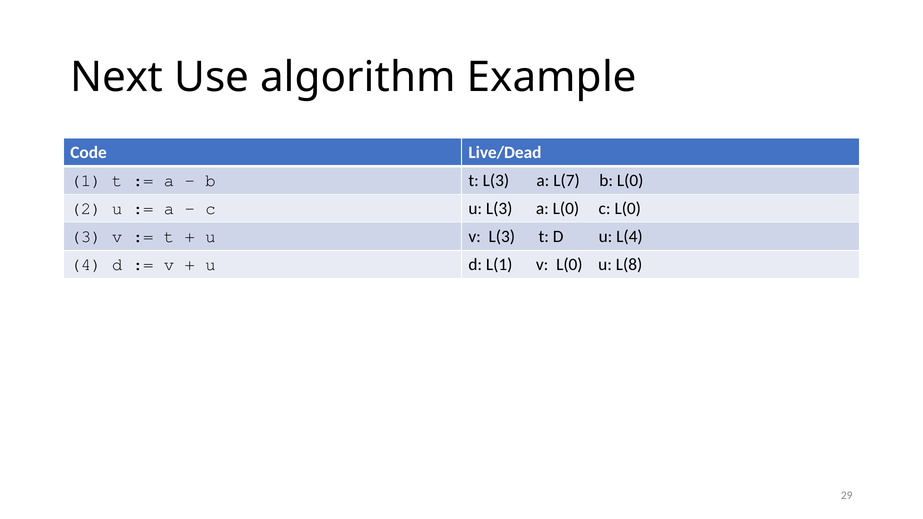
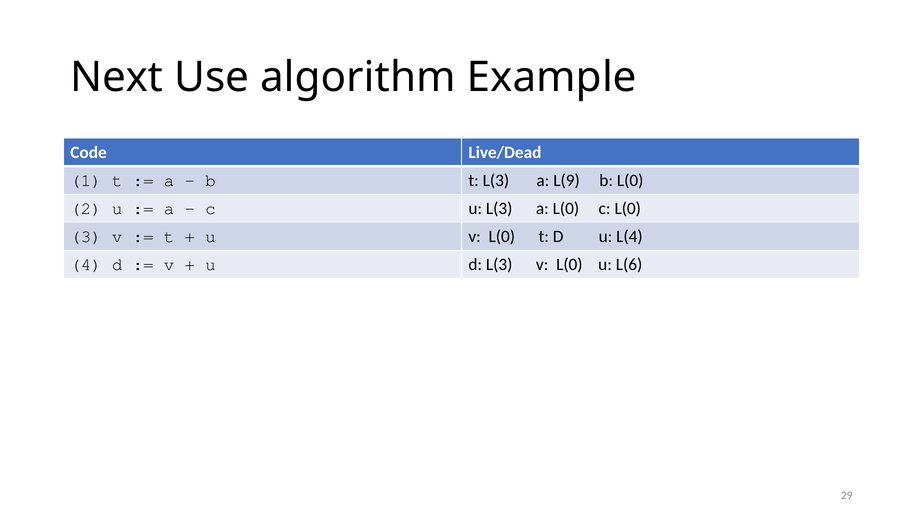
L(7: L(7 -> L(9
u v L(3: L(3 -> L(0
d L(1: L(1 -> L(3
L(8: L(8 -> L(6
